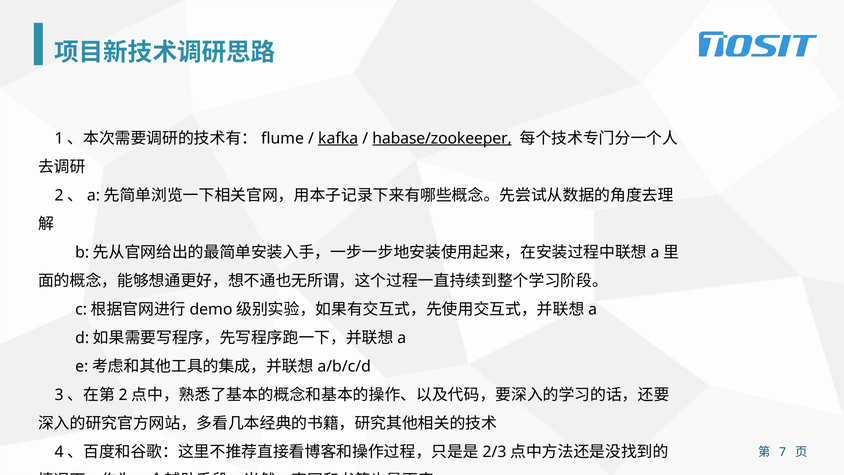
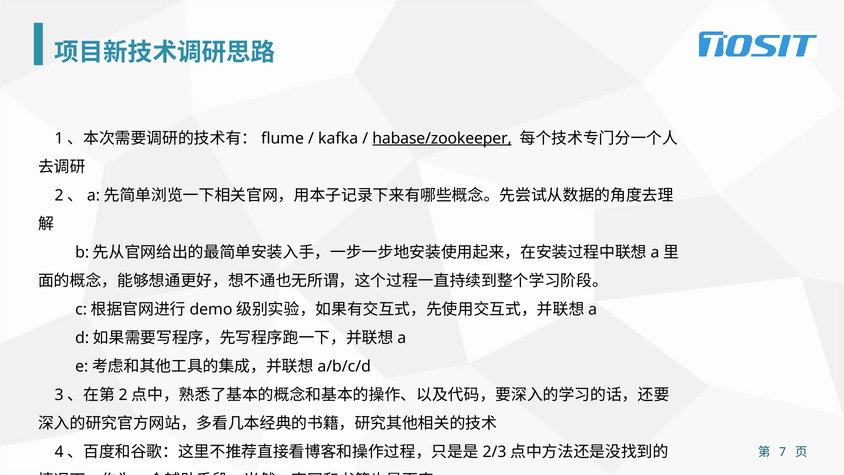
kafka underline: present -> none
